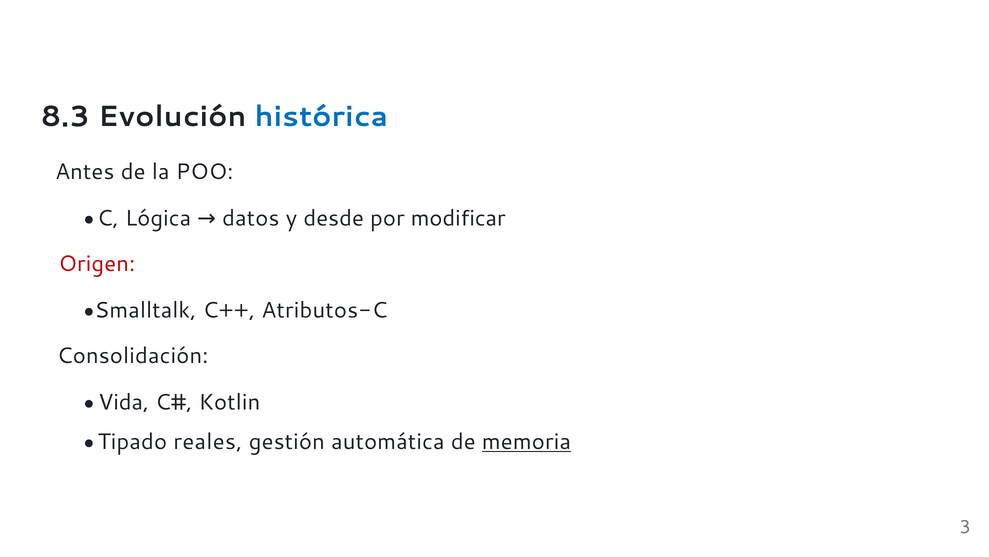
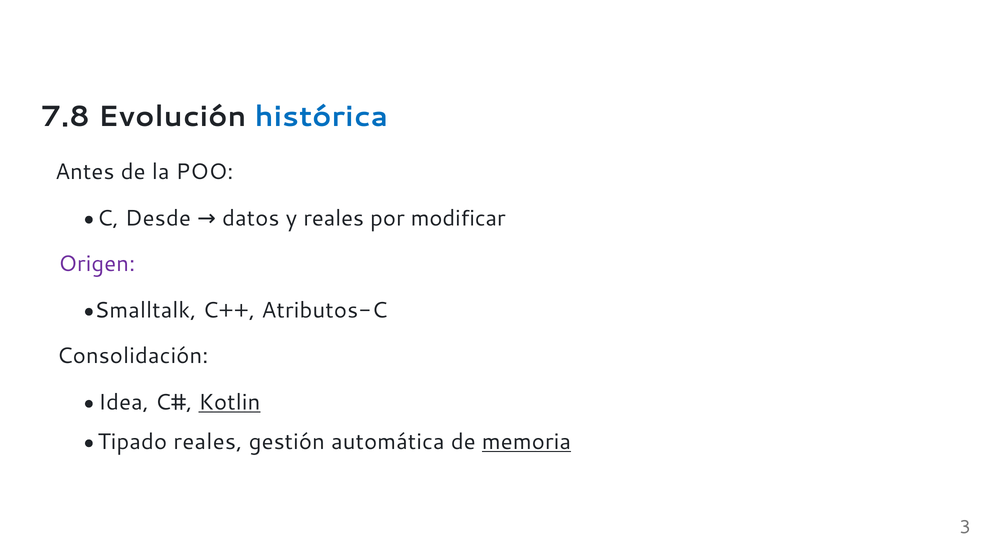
8.3: 8.3 -> 7.8
Lógica: Lógica -> Desde
y desde: desde -> reales
Origen colour: red -> purple
Vida: Vida -> Idea
Kotlin underline: none -> present
